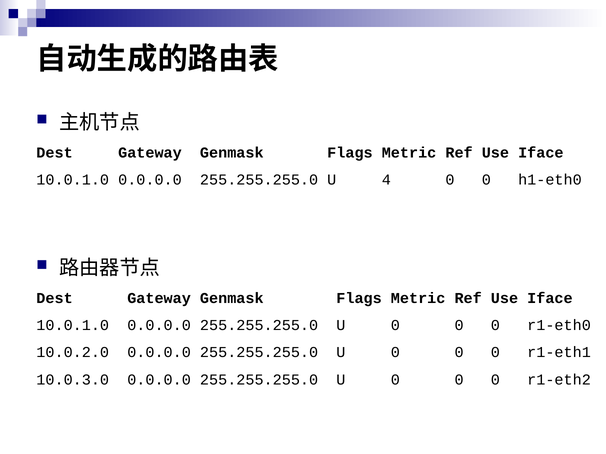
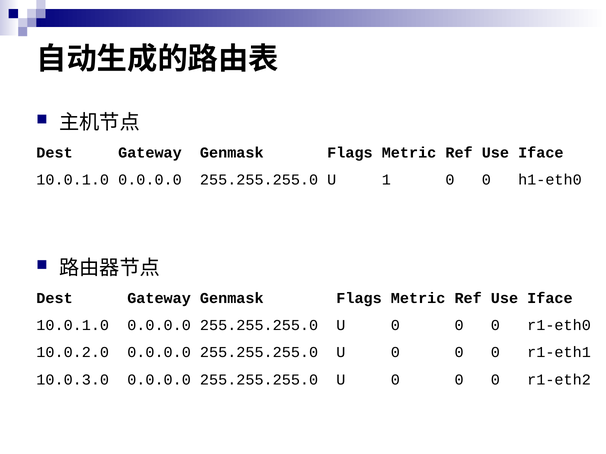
4: 4 -> 1
